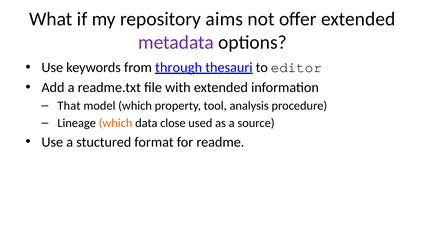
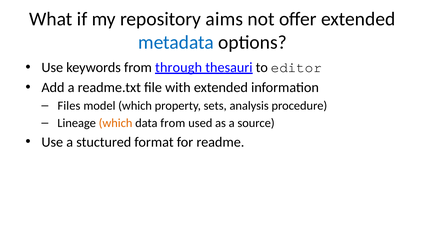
metadata colour: purple -> blue
That: That -> Files
tool: tool -> sets
data close: close -> from
